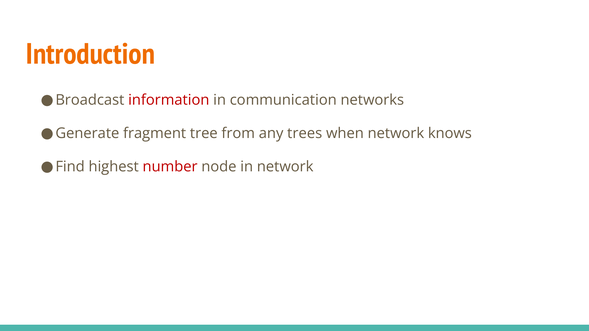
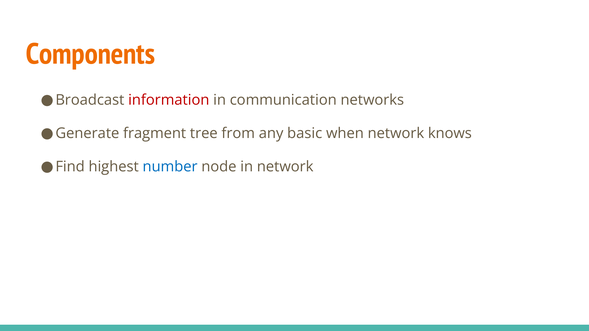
Introduction: Introduction -> Components
trees: trees -> basic
number colour: red -> blue
